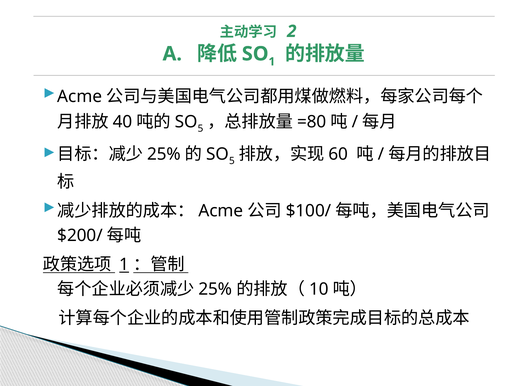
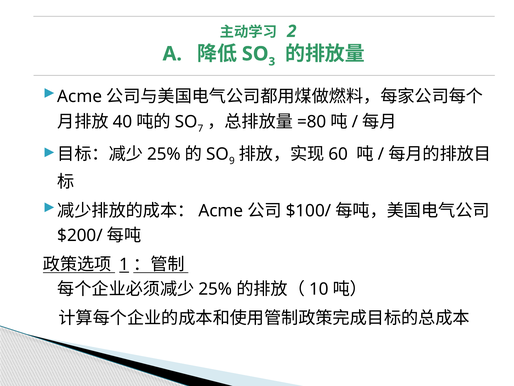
1 at (272, 62): 1 -> 3
5 at (200, 128): 5 -> 7
5 at (232, 161): 5 -> 9
